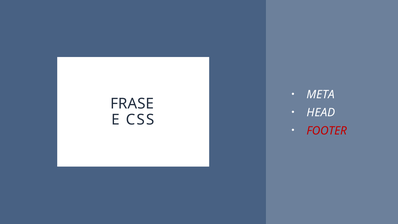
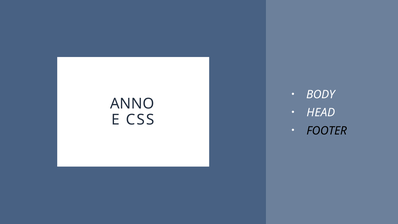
META: META -> BODY
FRASE: FRASE -> ANNO
FOOTER colour: red -> black
